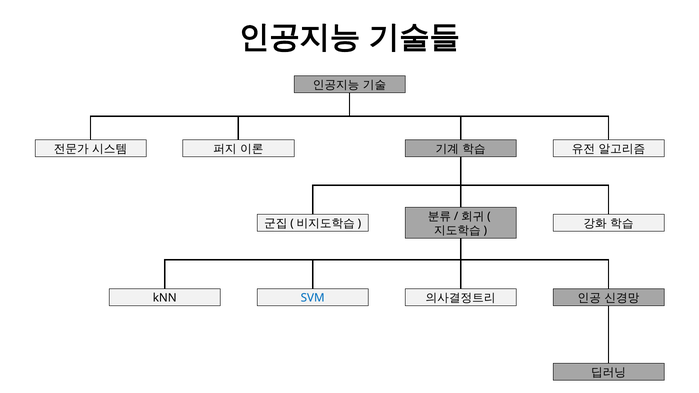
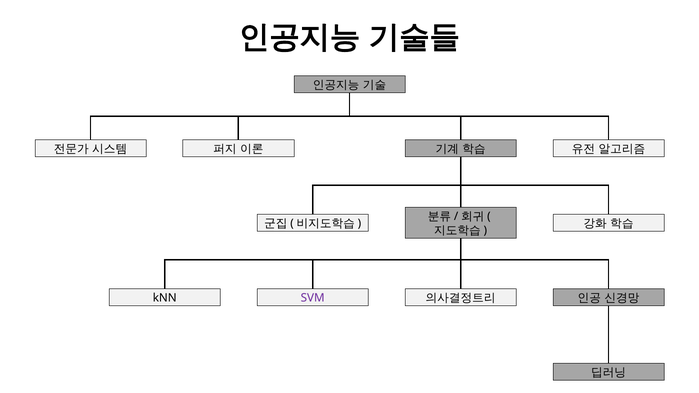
SVM colour: blue -> purple
